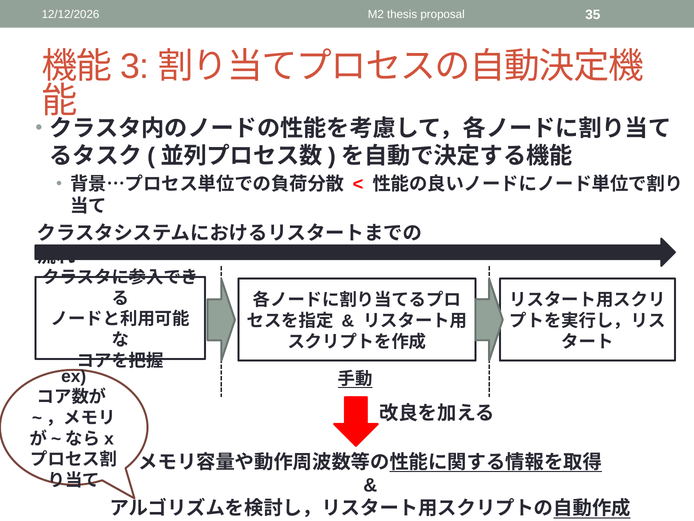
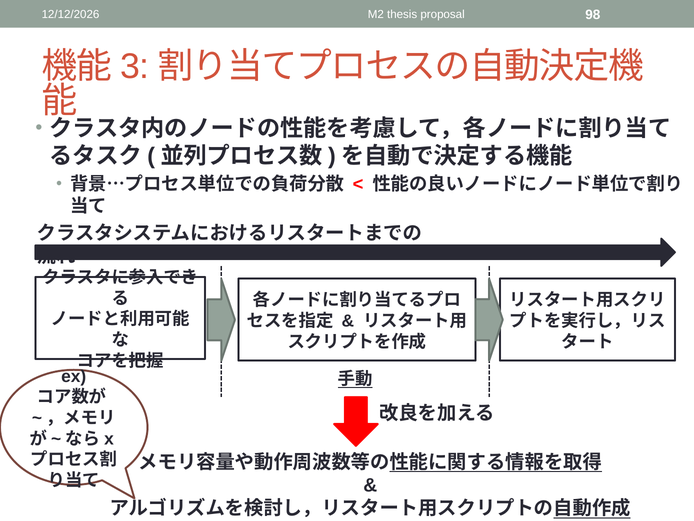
35: 35 -> 98
